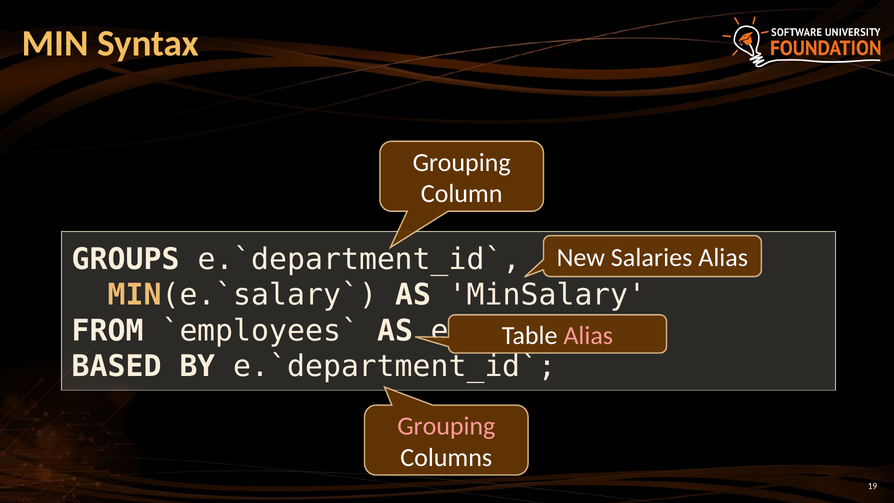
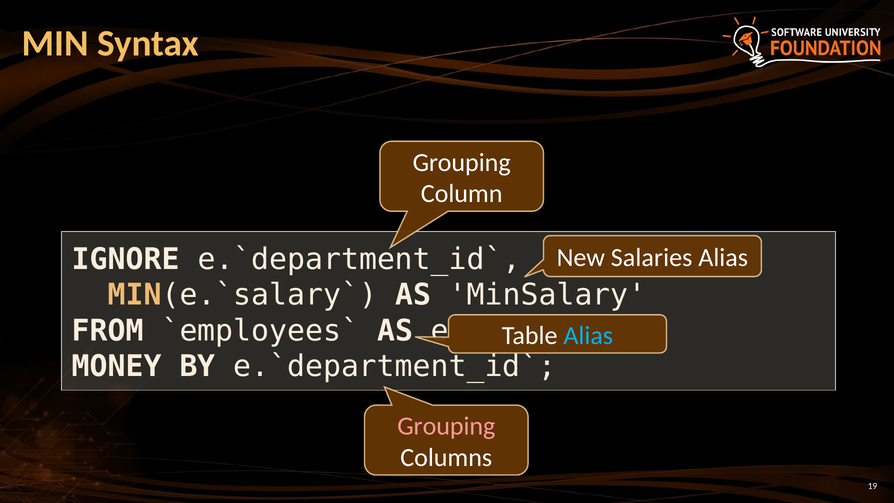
GROUPS: GROUPS -> IGNORE
Alias at (588, 336) colour: pink -> light blue
BASED: BASED -> MONEY
